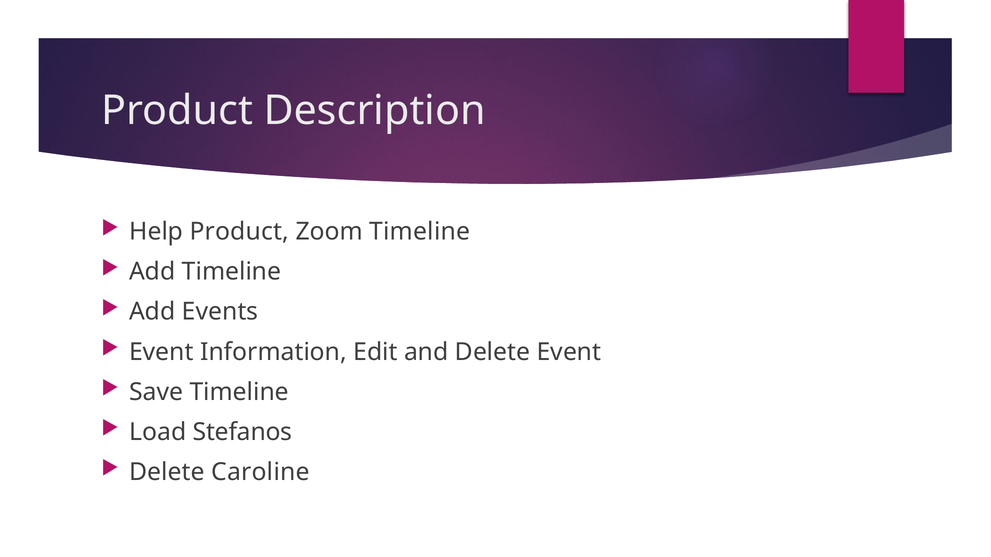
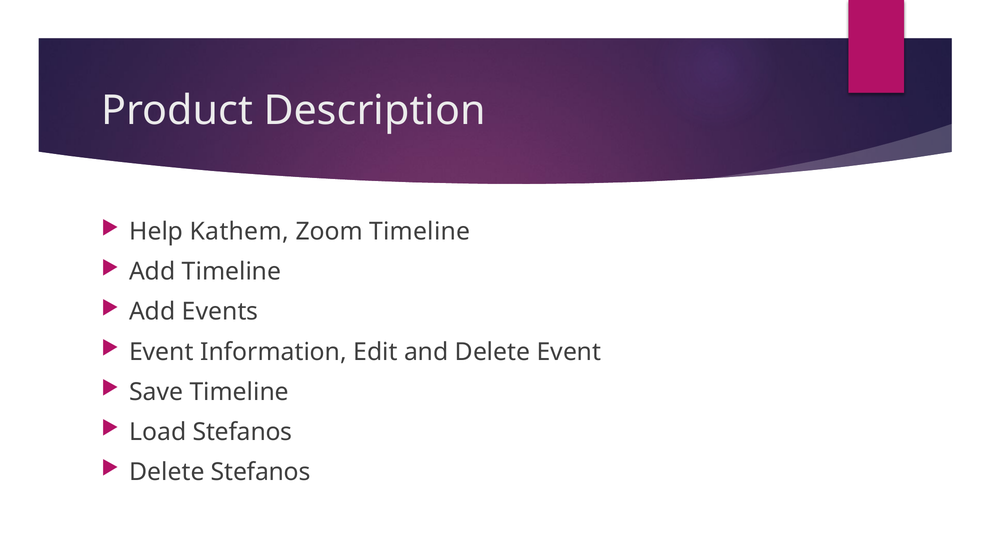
Help Product: Product -> Kathem
Delete Caroline: Caroline -> Stefanos
